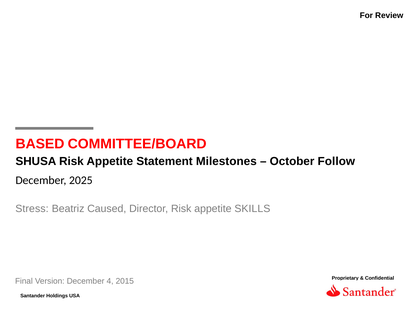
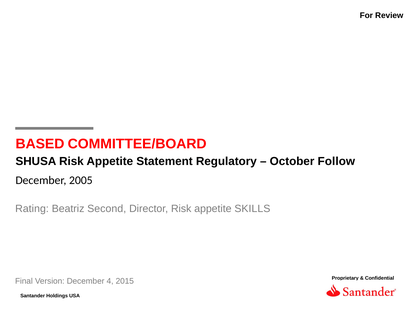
Milestones: Milestones -> Regulatory
2025: 2025 -> 2005
Stress: Stress -> Rating
Caused: Caused -> Second
